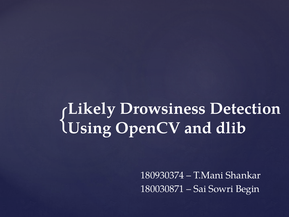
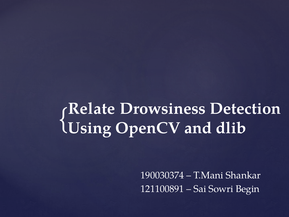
Likely: Likely -> Relate
180930374: 180930374 -> 190030374
180030871: 180030871 -> 121100891
